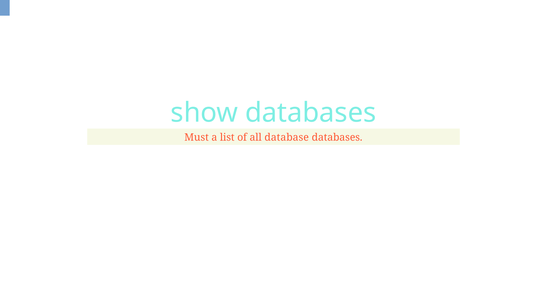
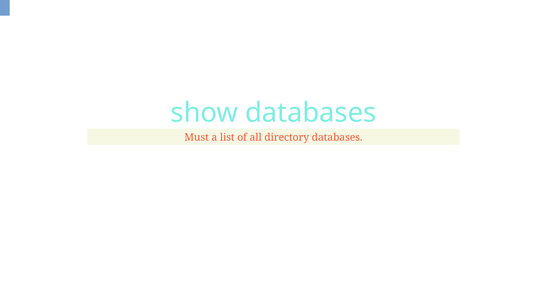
database: database -> directory
